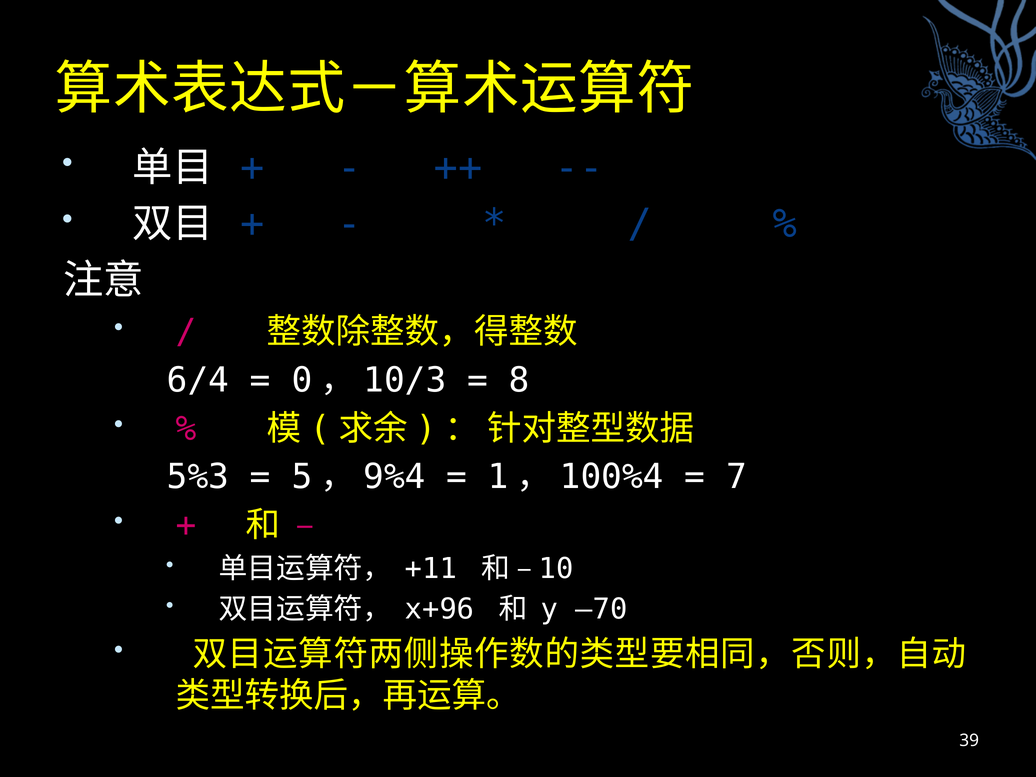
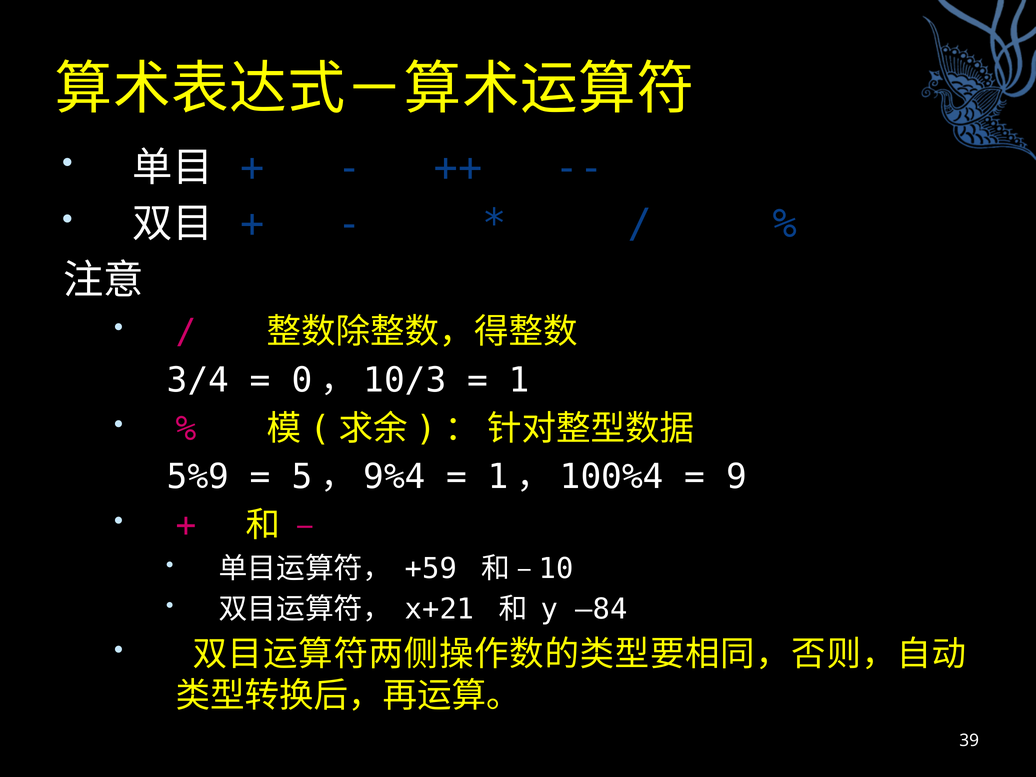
6/4: 6/4 -> 3/4
8: 8 -> 1
5%3: 5%3 -> 5%9
7: 7 -> 9
+11: +11 -> +59
x+96: x+96 -> x+21
–70: –70 -> –84
